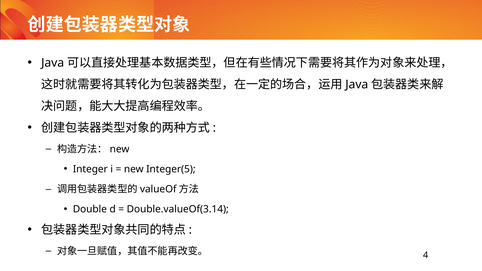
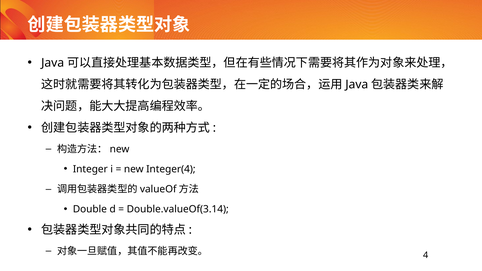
Integer(5: Integer(5 -> Integer(4
